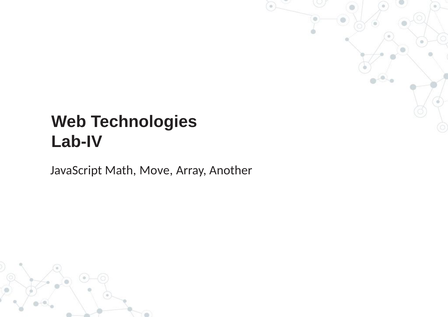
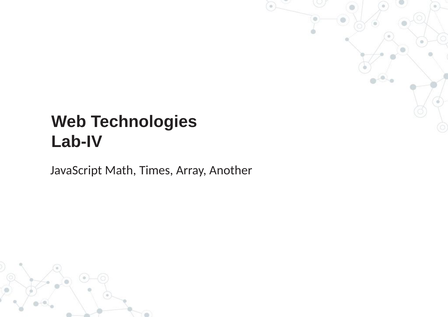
Move: Move -> Times
